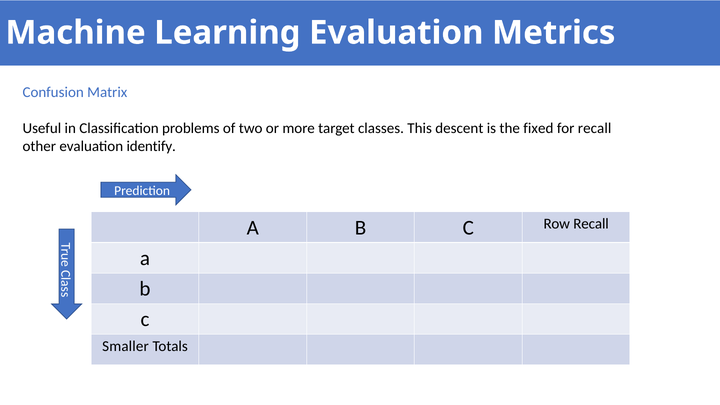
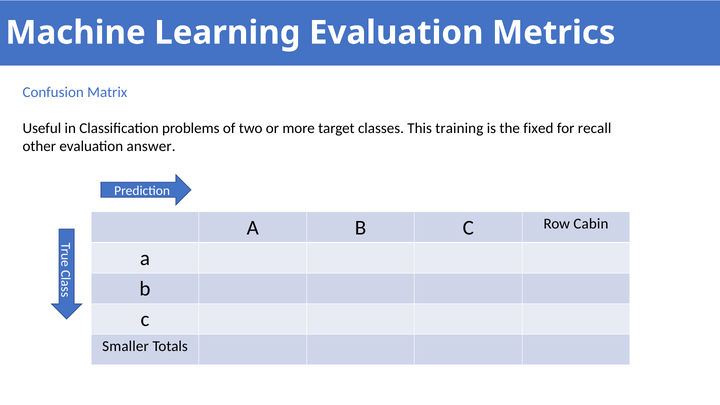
descent: descent -> training
identify: identify -> answer
Row Recall: Recall -> Cabin
